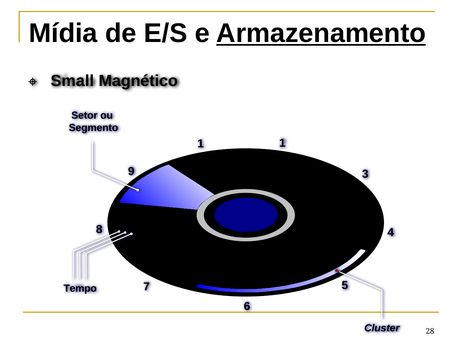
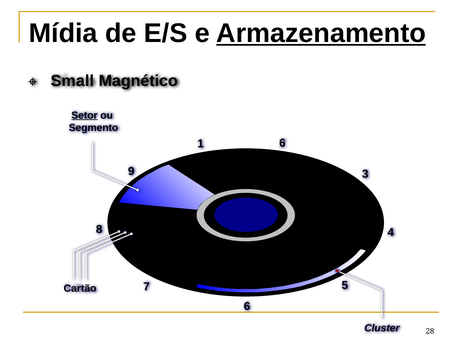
Setor underline: none -> present
1 at (282, 143): 1 -> 6
Tempo: Tempo -> Cartão
